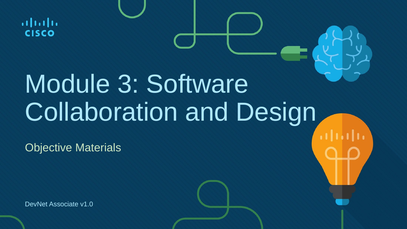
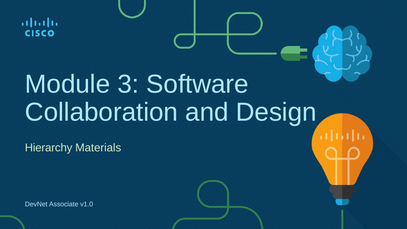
Objective: Objective -> Hierarchy
